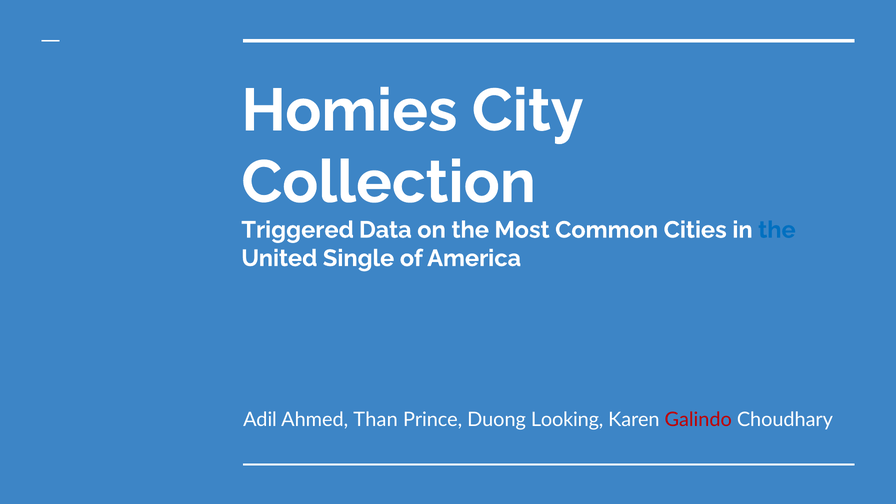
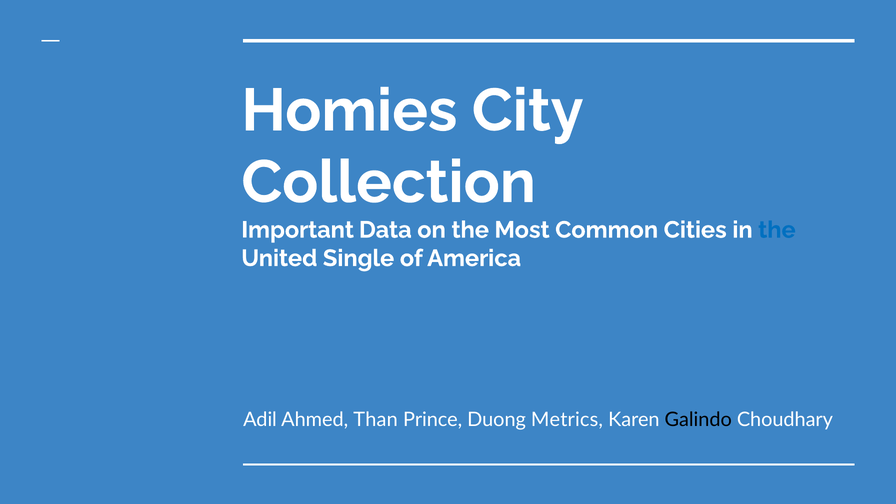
Triggered: Triggered -> Important
Looking: Looking -> Metrics
Galindo colour: red -> black
